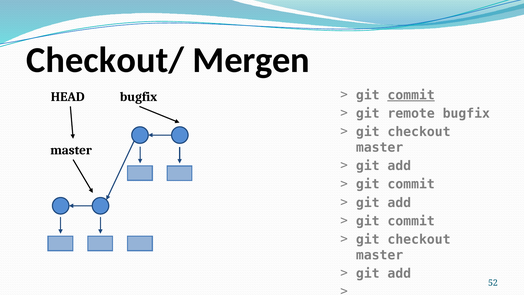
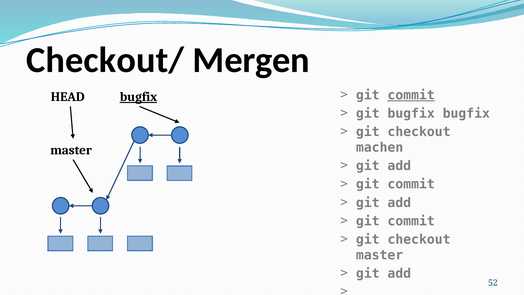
bugfix at (138, 97) underline: none -> present
git remote: remote -> bugfix
master at (380, 147): master -> machen
